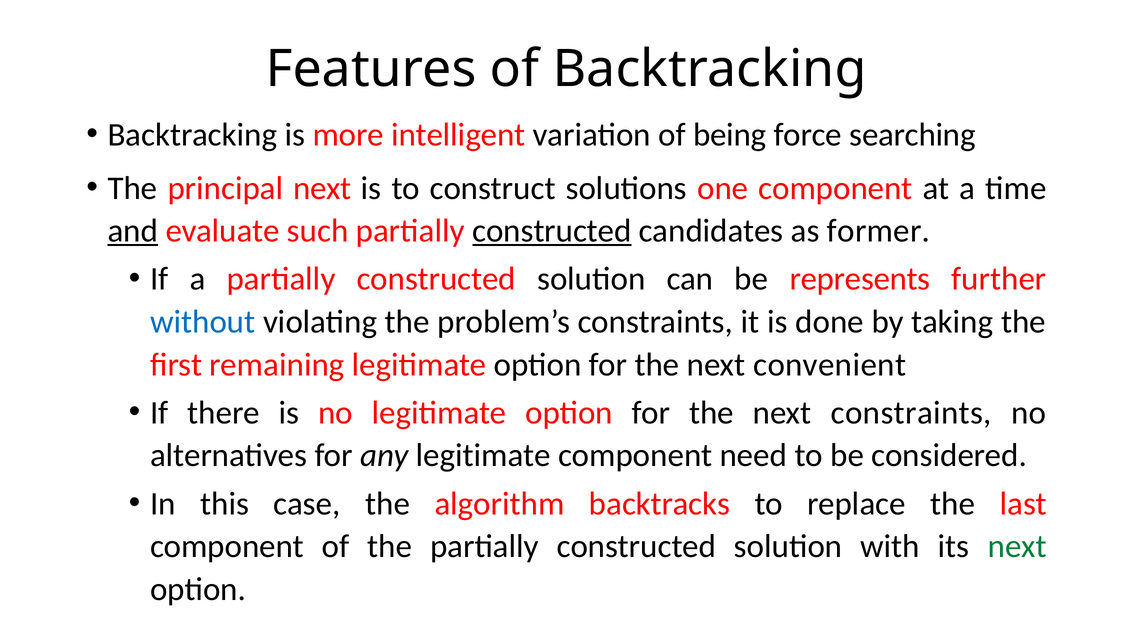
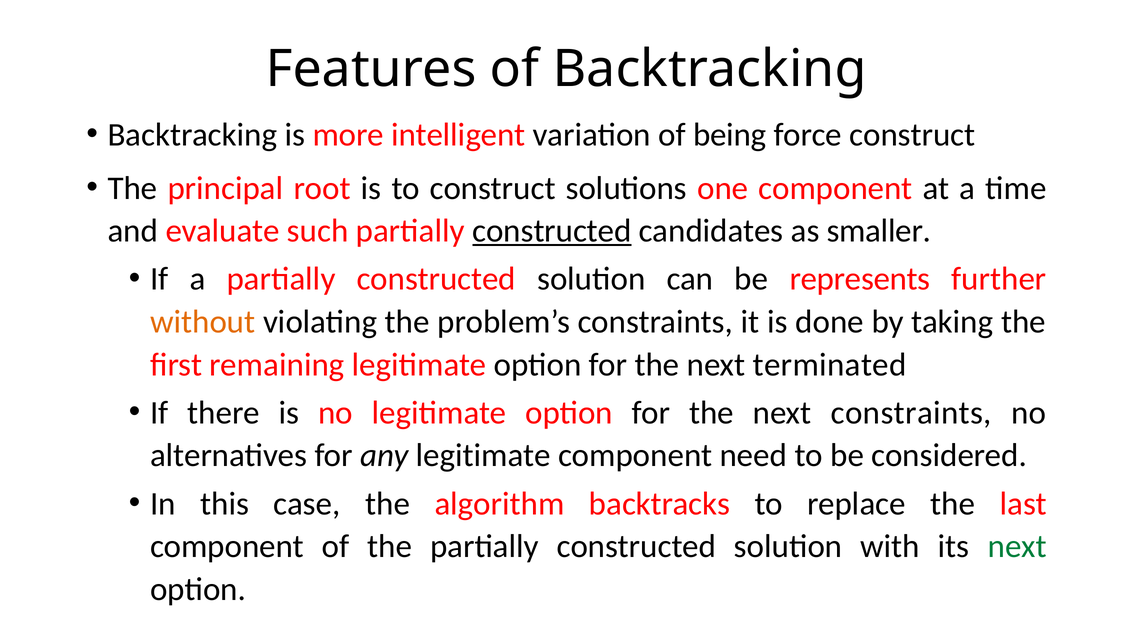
force searching: searching -> construct
principal next: next -> root
and underline: present -> none
former: former -> smaller
without colour: blue -> orange
convenient: convenient -> terminated
